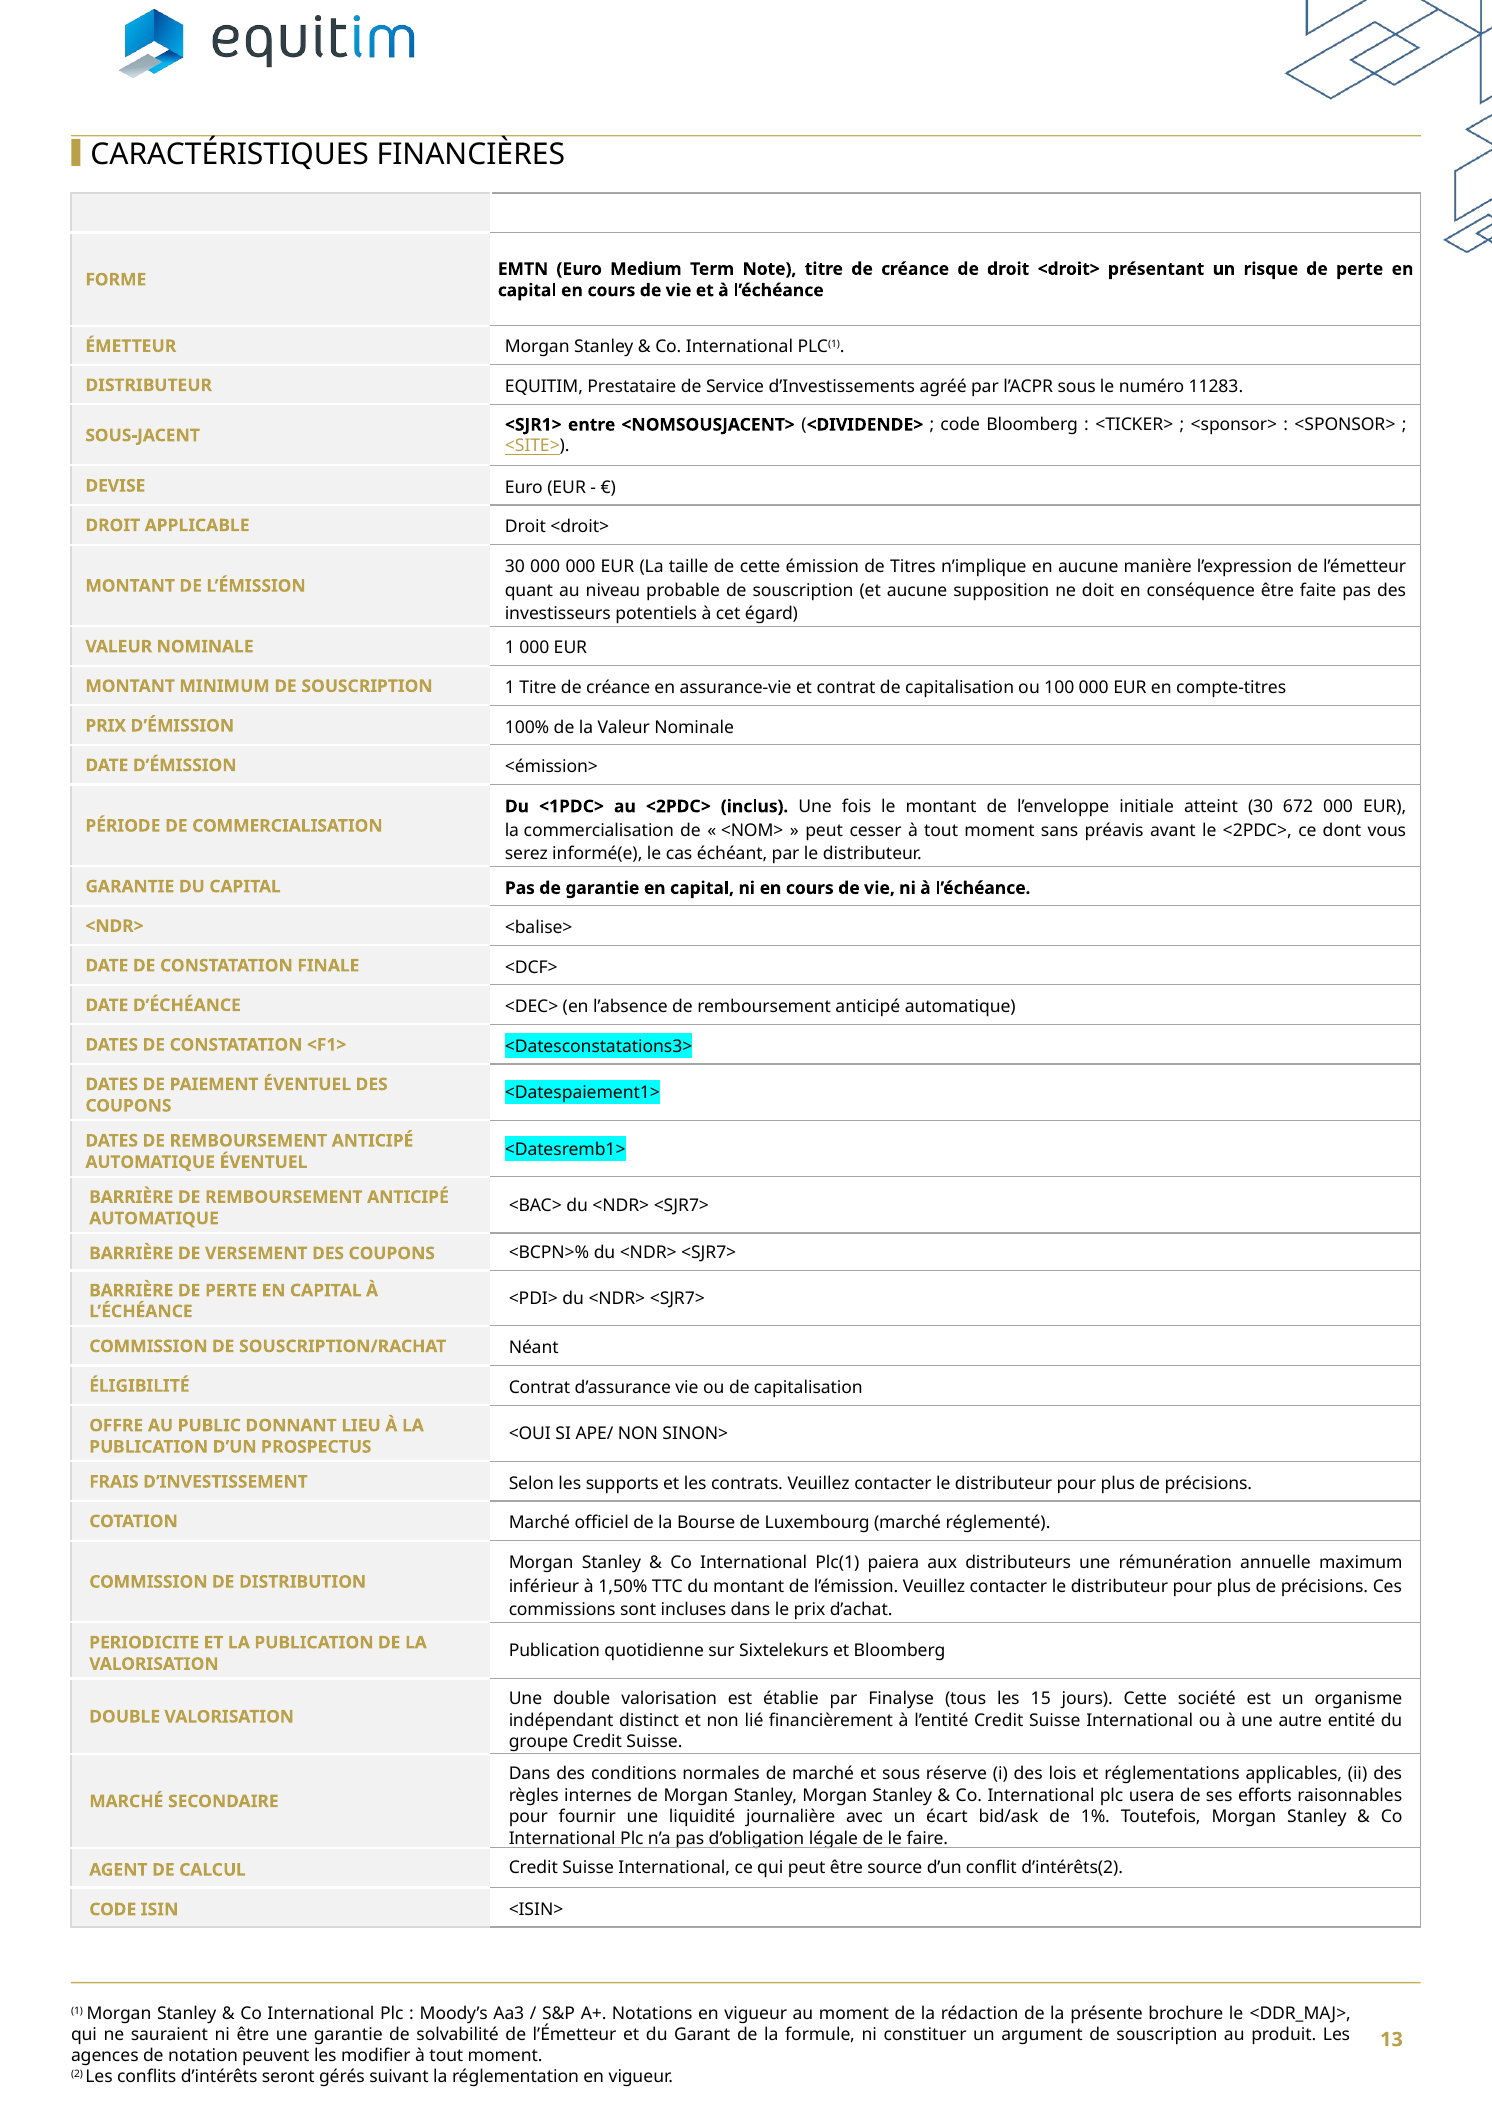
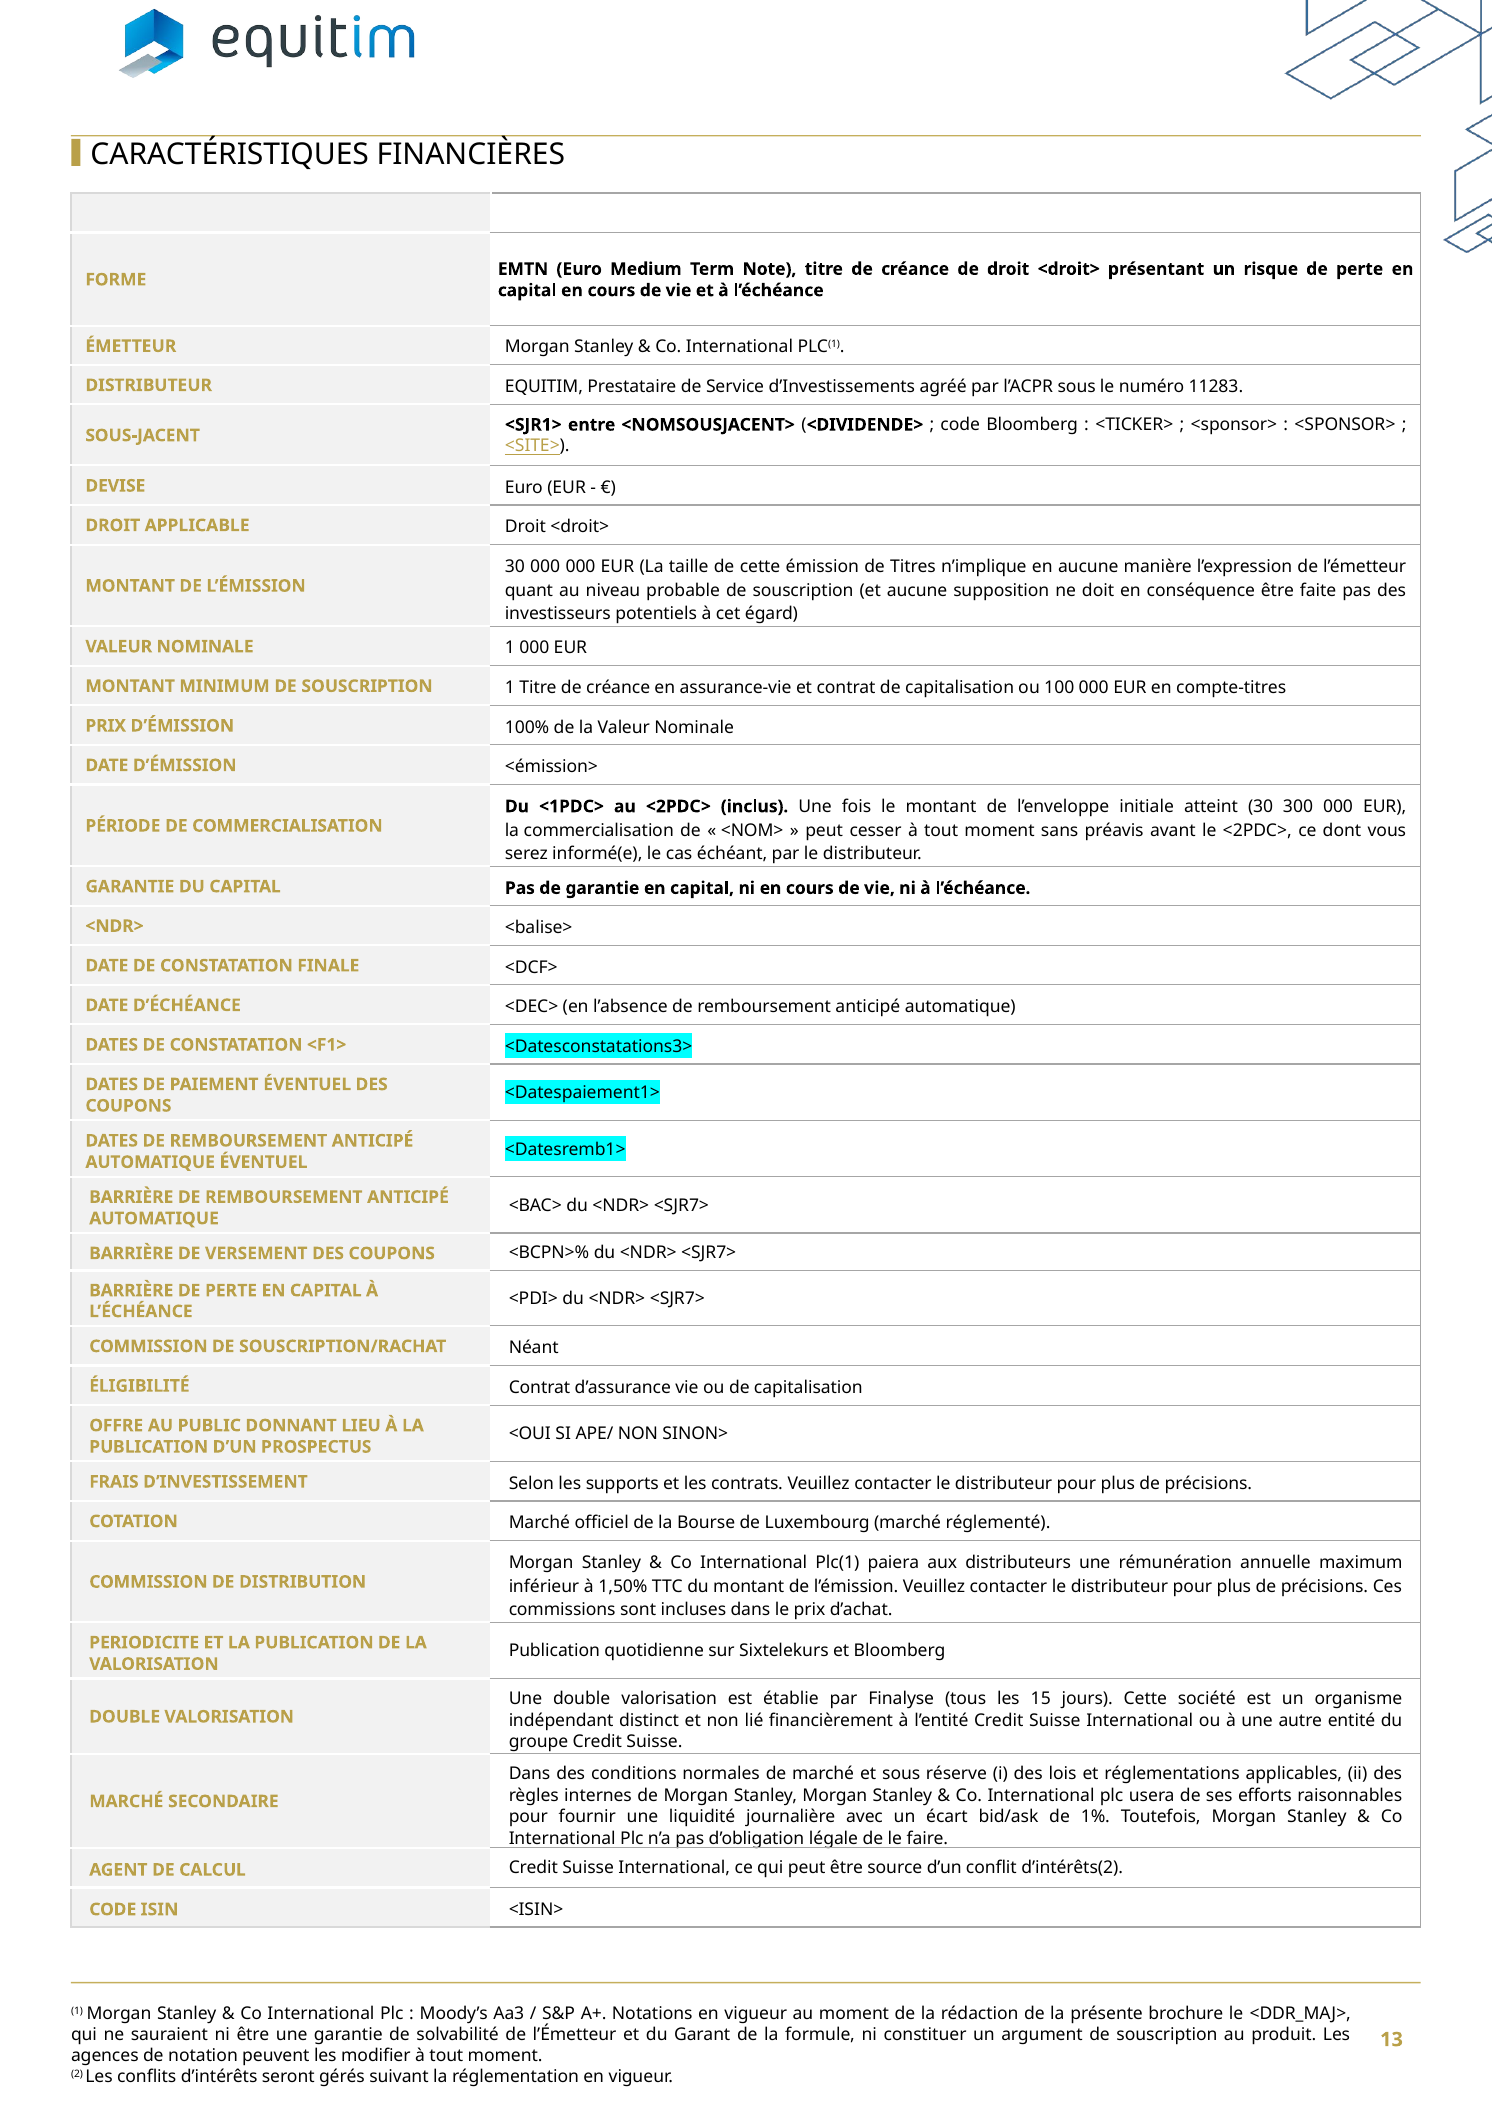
672: 672 -> 300
